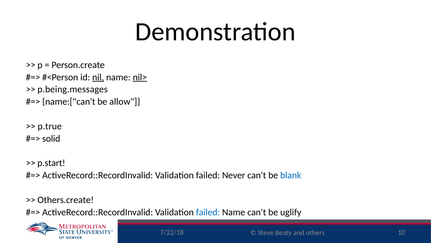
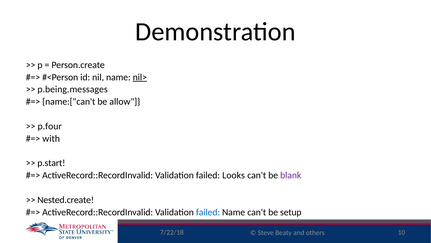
nil underline: present -> none
p.true: p.true -> p.four
solid: solid -> with
Never: Never -> Looks
blank colour: blue -> purple
Others.create: Others.create -> Nested.create
uglify: uglify -> setup
